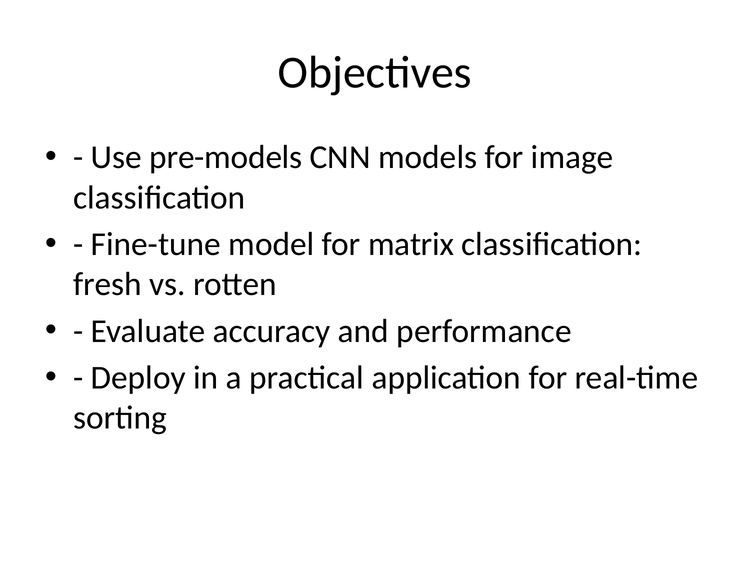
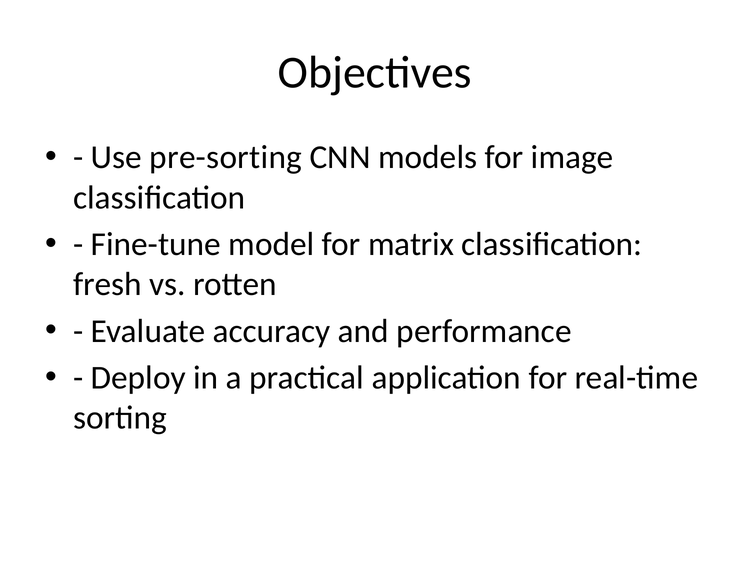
pre-models: pre-models -> pre-sorting
